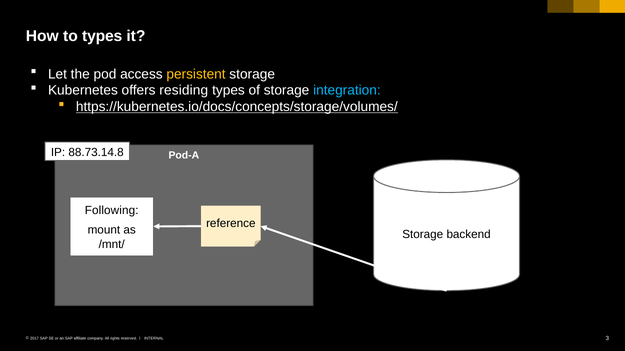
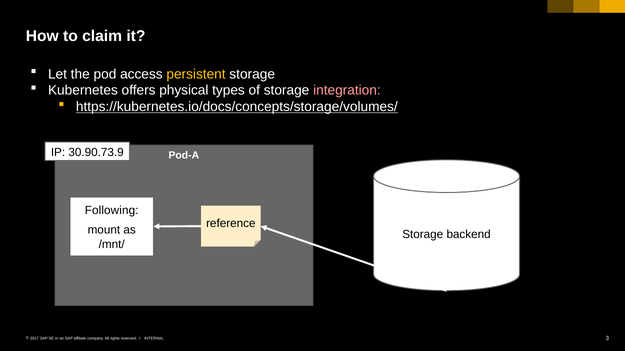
to types: types -> claim
residing: residing -> physical
integration colour: light blue -> pink
88.73.14.8: 88.73.14.8 -> 30.90.73.9
